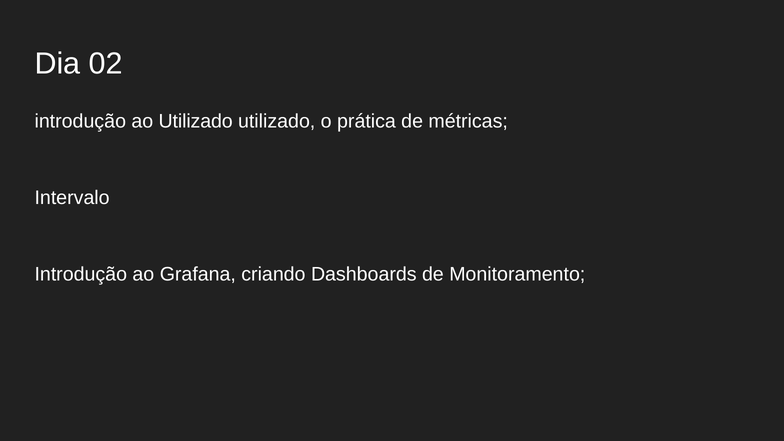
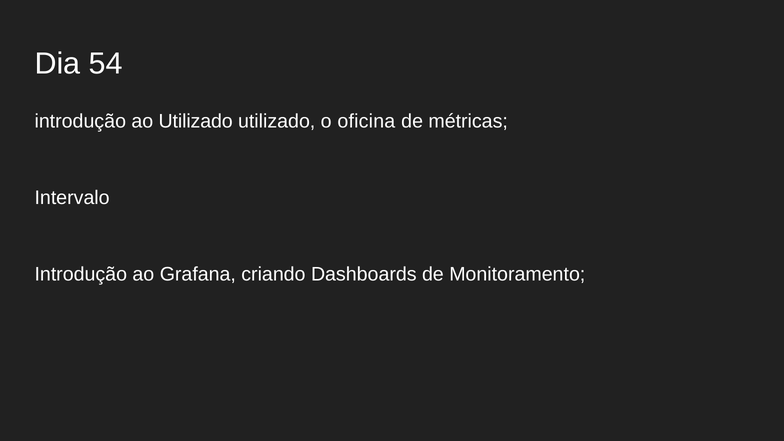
02: 02 -> 54
prática: prática -> oficina
